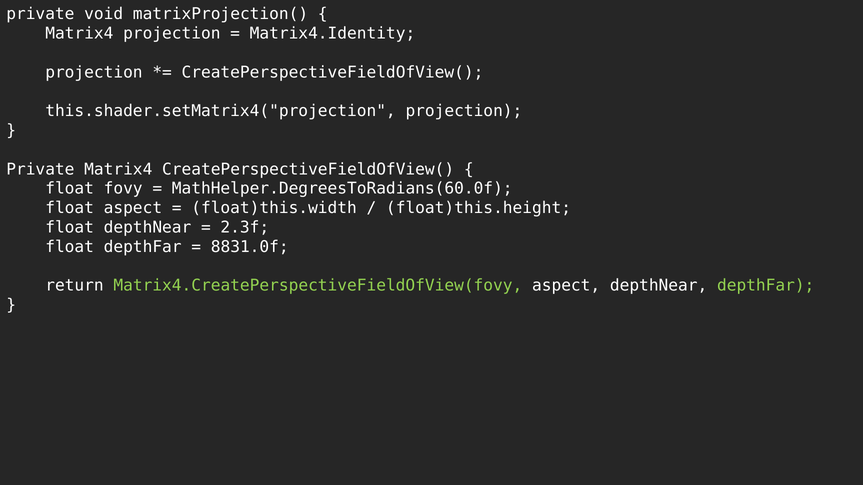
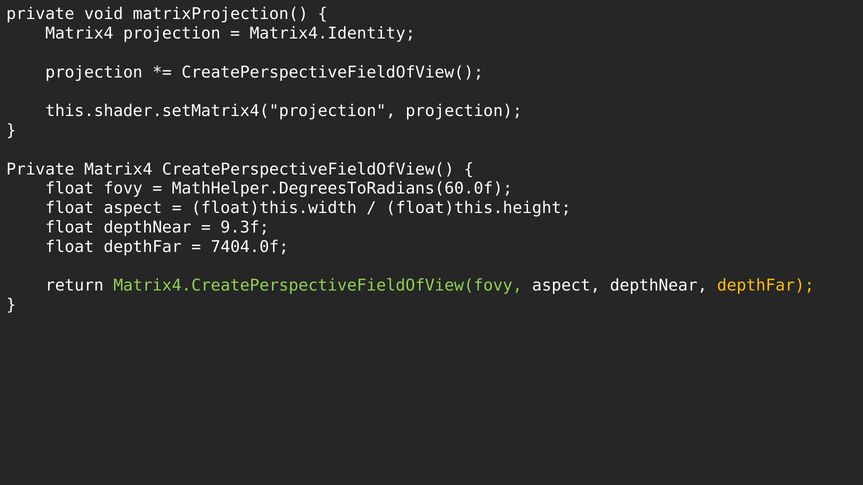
2.3f: 2.3f -> 9.3f
8831.0f: 8831.0f -> 7404.0f
depthFar at (766, 286) colour: light green -> yellow
